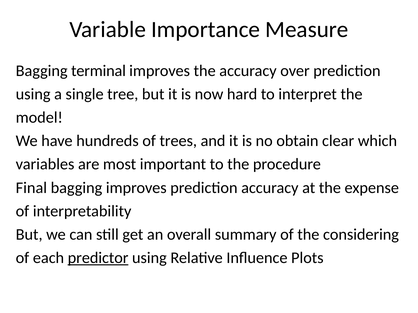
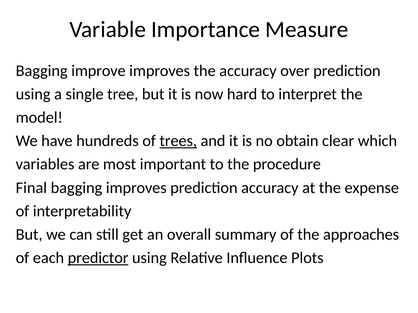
terminal: terminal -> improve
trees underline: none -> present
considering: considering -> approaches
